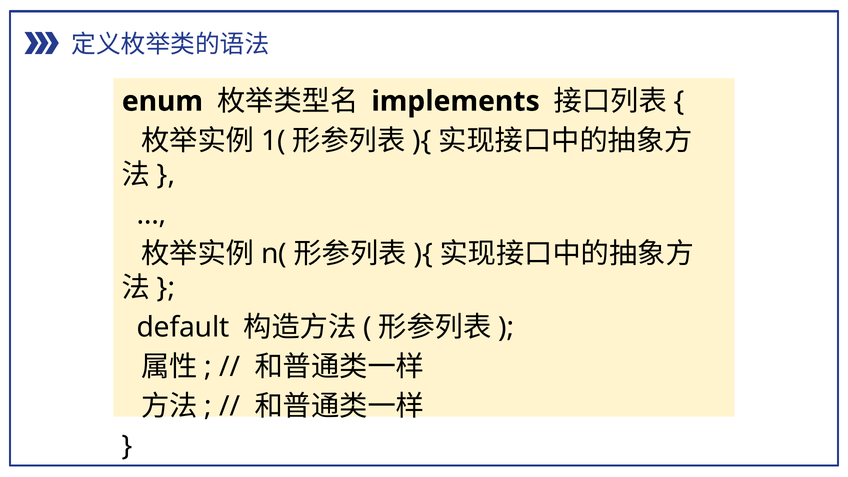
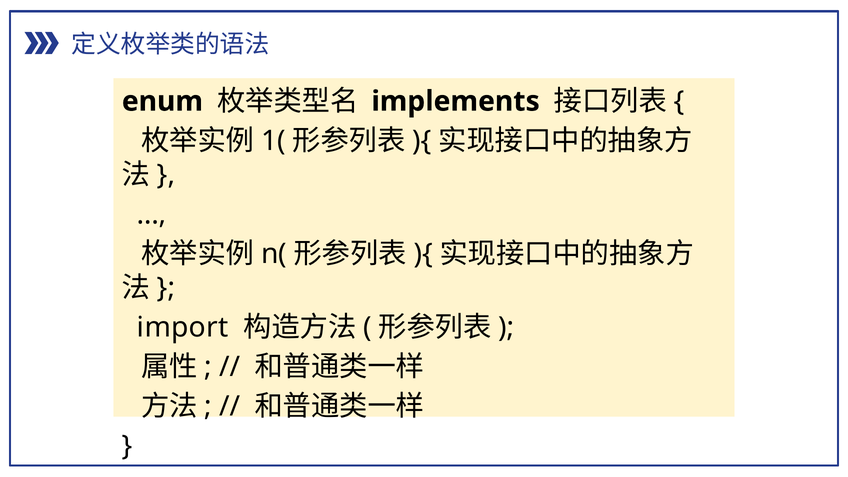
default: default -> import
